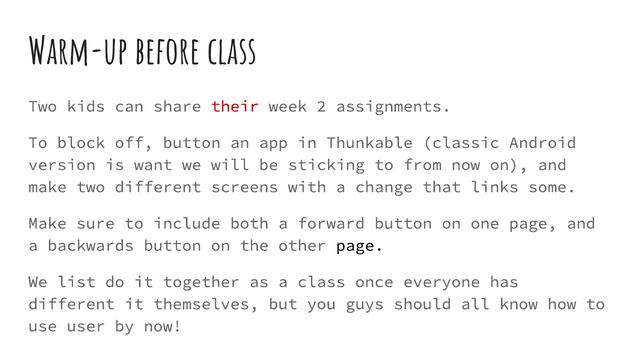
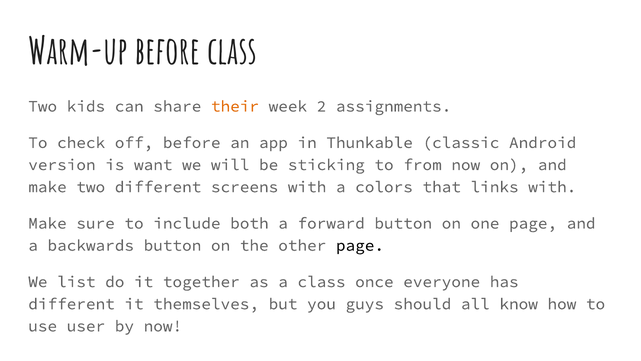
their colour: red -> orange
block: block -> check
off button: button -> before
change: change -> colors
links some: some -> with
